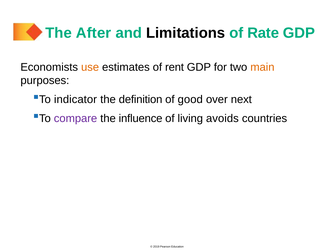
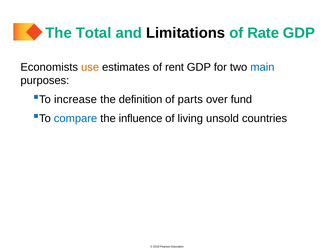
After: After -> Total
main colour: orange -> blue
indicator: indicator -> increase
good: good -> parts
next: next -> fund
compare colour: purple -> blue
avoids: avoids -> unsold
